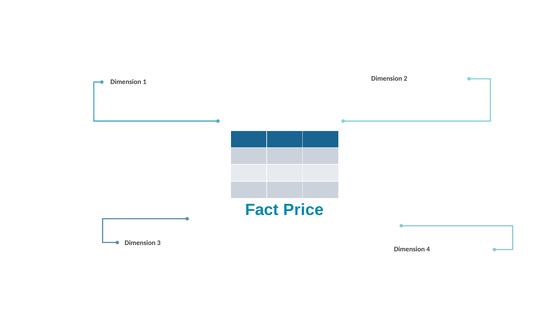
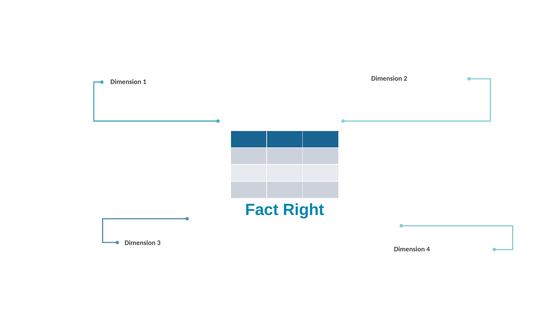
Price: Price -> Right
